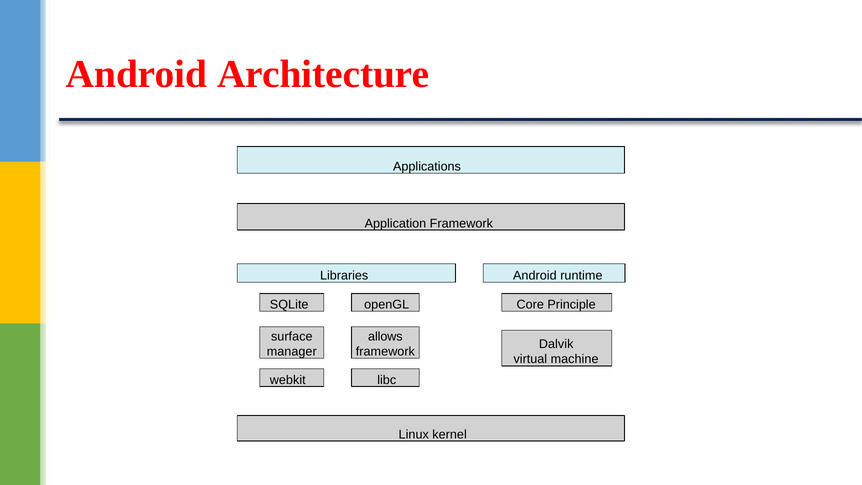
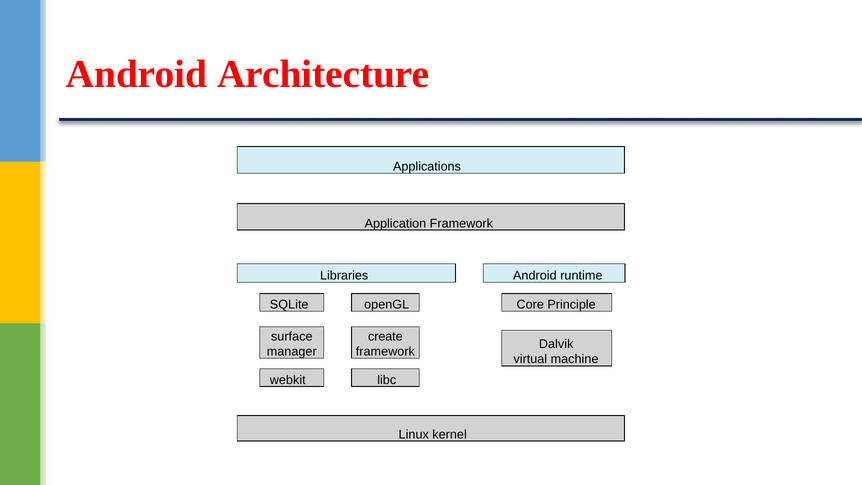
allows: allows -> create
